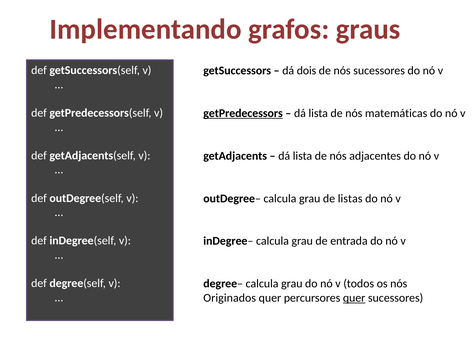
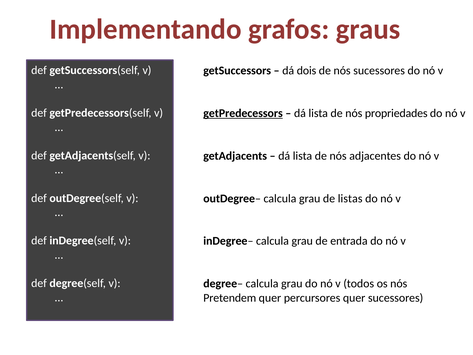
matemáticas: matemáticas -> propriedades
Originados: Originados -> Pretendem
quer at (354, 298) underline: present -> none
